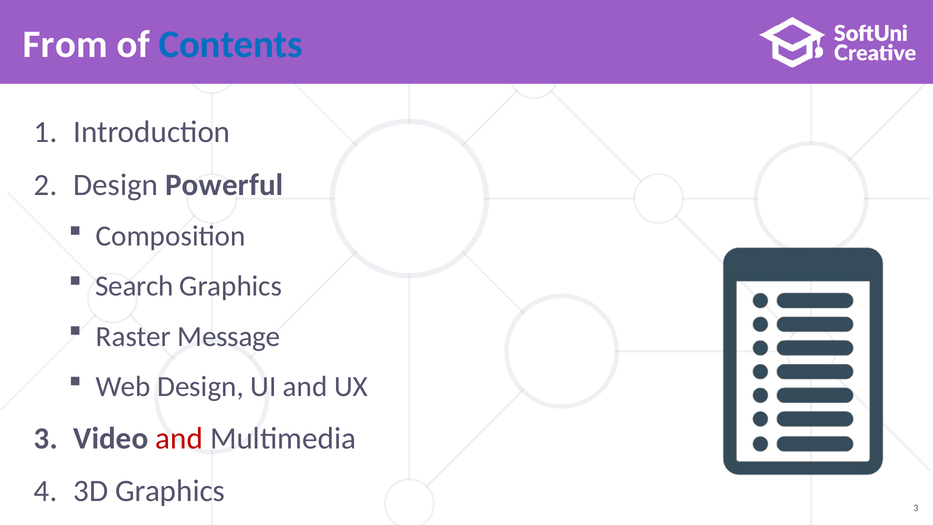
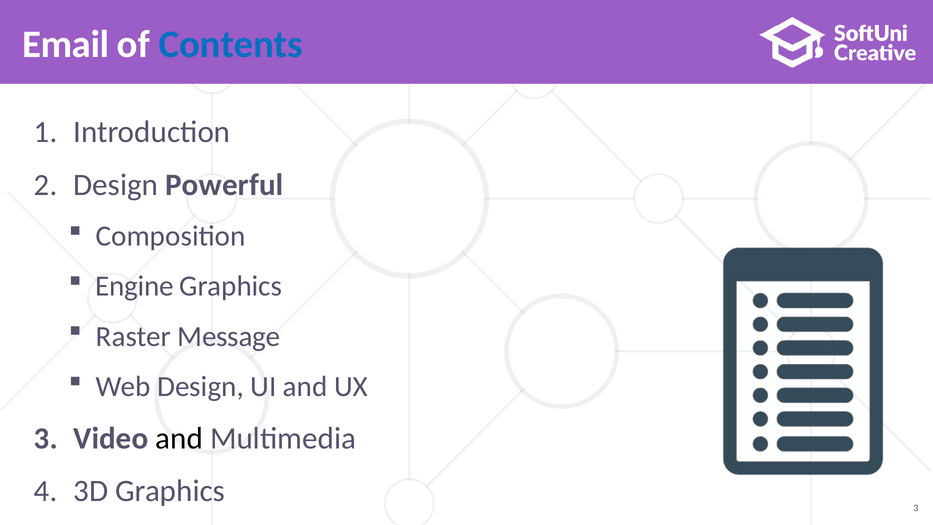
From: From -> Email
Search: Search -> Engine
and at (179, 438) colour: red -> black
